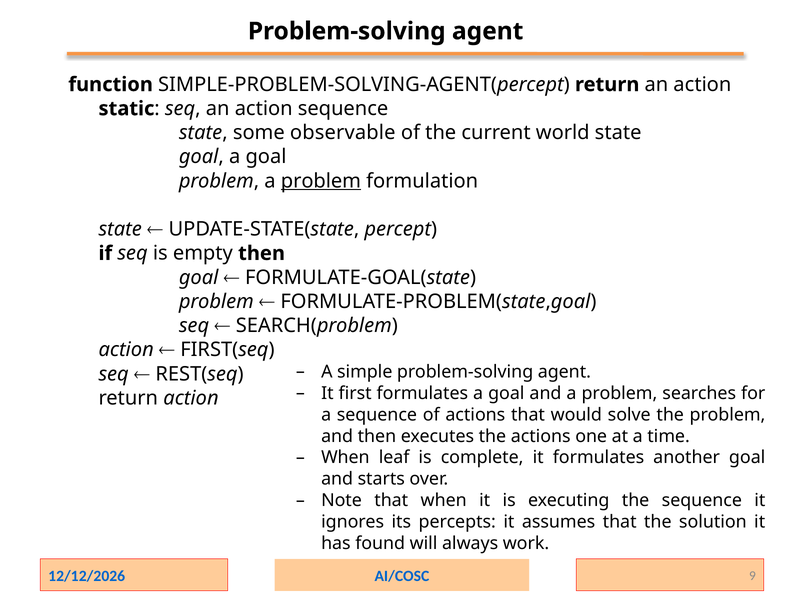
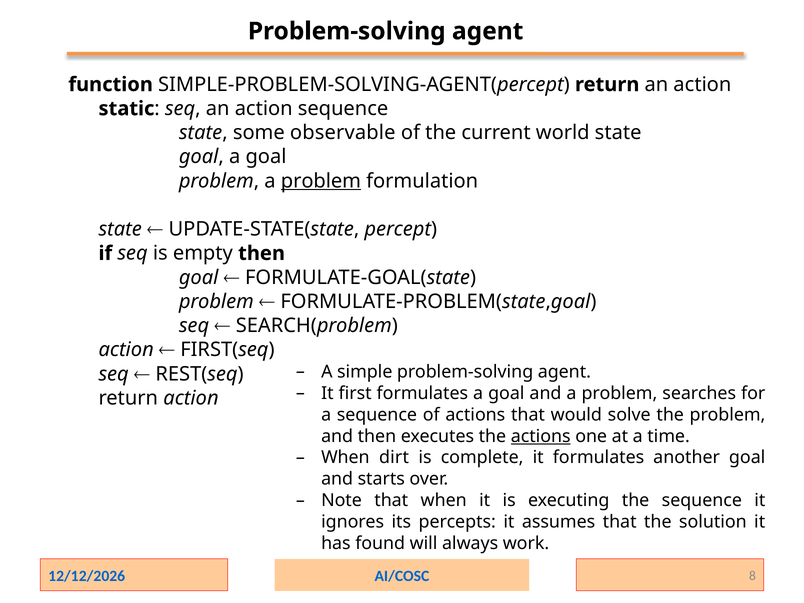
actions at (541, 436) underline: none -> present
leaf: leaf -> dirt
9: 9 -> 8
